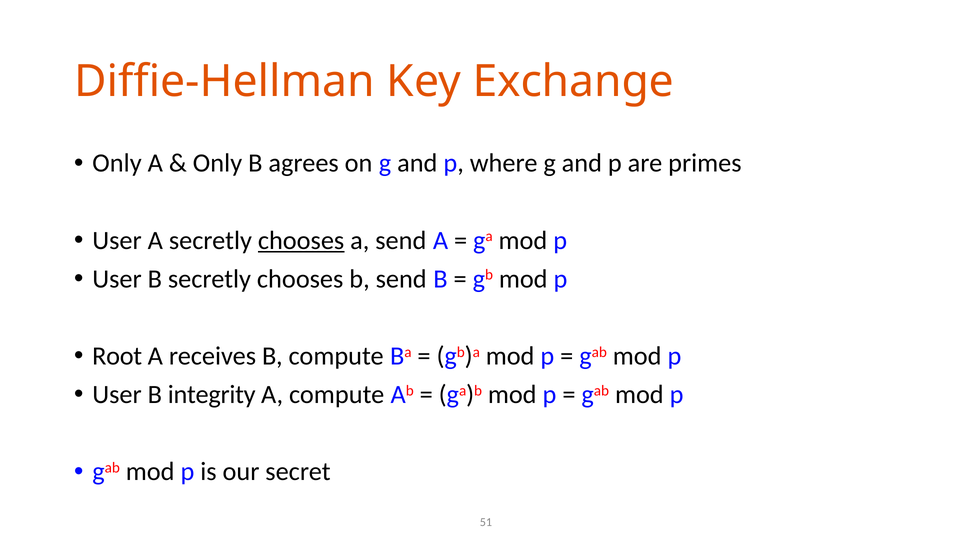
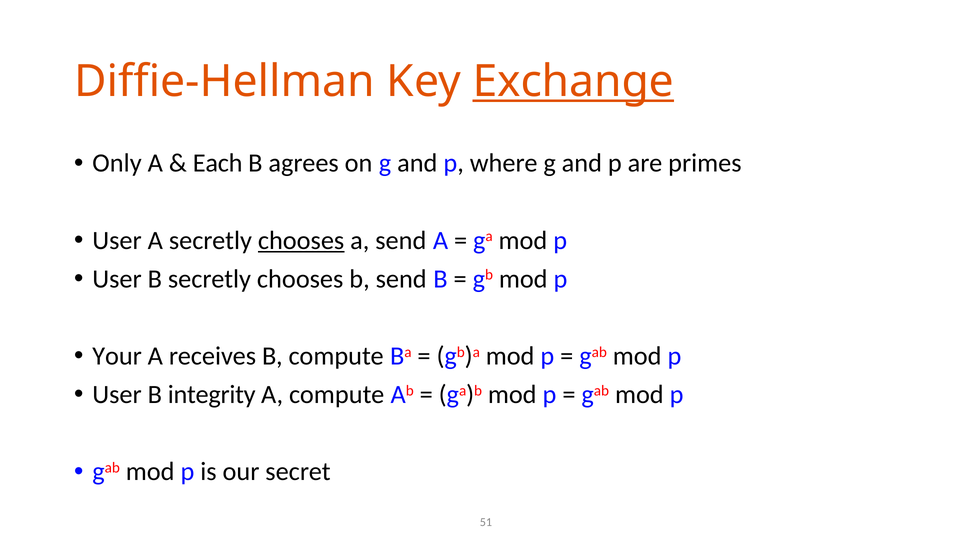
Exchange underline: none -> present
Only at (217, 163): Only -> Each
Root: Root -> Your
